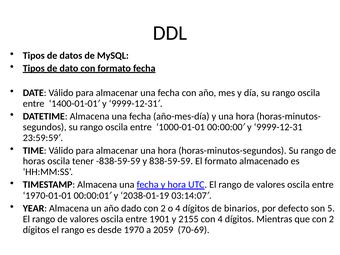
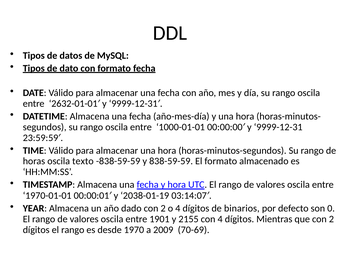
1400-01-01: 1400-01-01 -> 2632-01-01
tener: tener -> texto
5: 5 -> 0
2059: 2059 -> 2009
